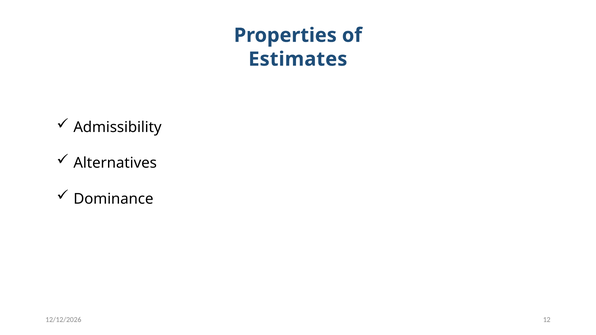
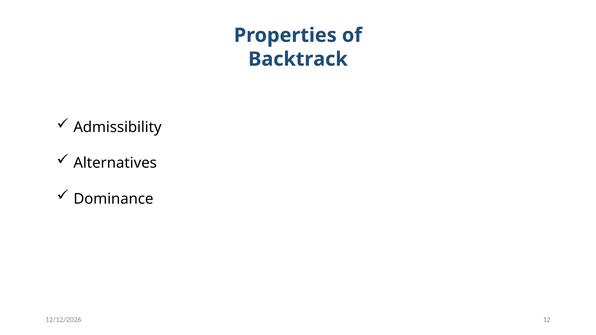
Estimates: Estimates -> Backtrack
